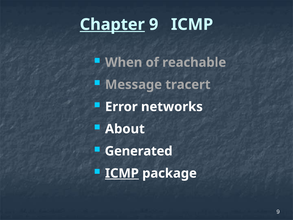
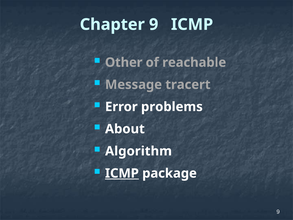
Chapter underline: present -> none
When: When -> Other
networks: networks -> problems
Generated: Generated -> Algorithm
